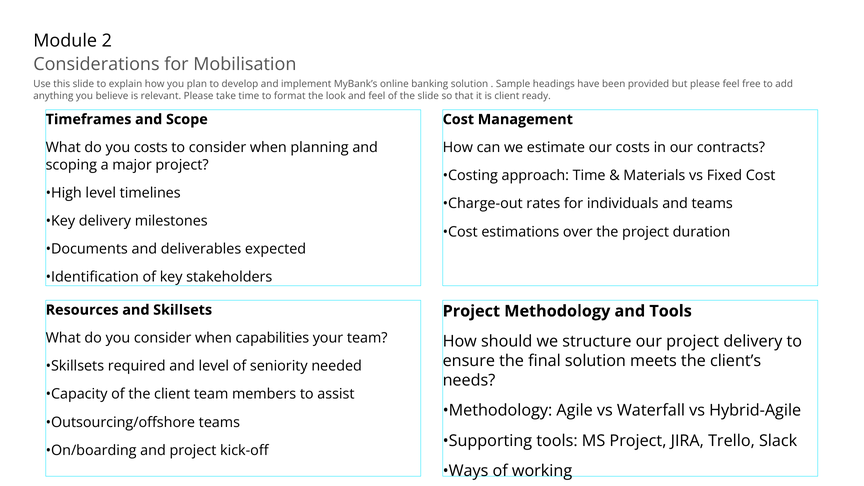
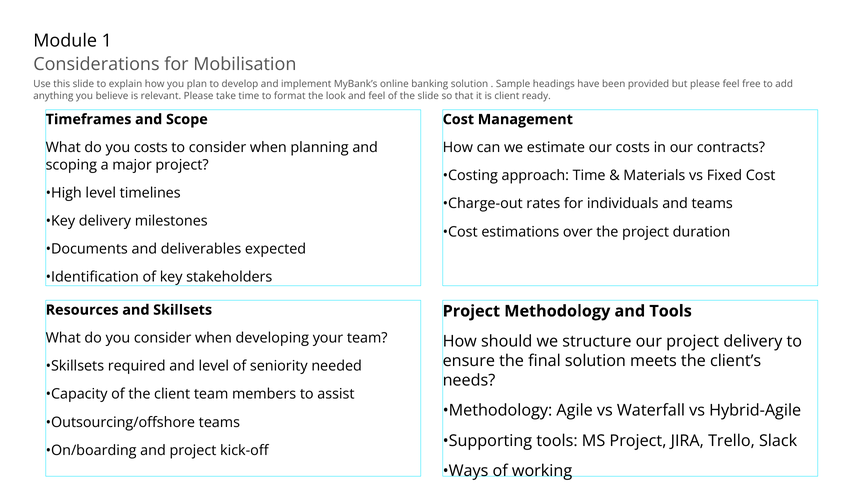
2: 2 -> 1
capabilities: capabilities -> developing
